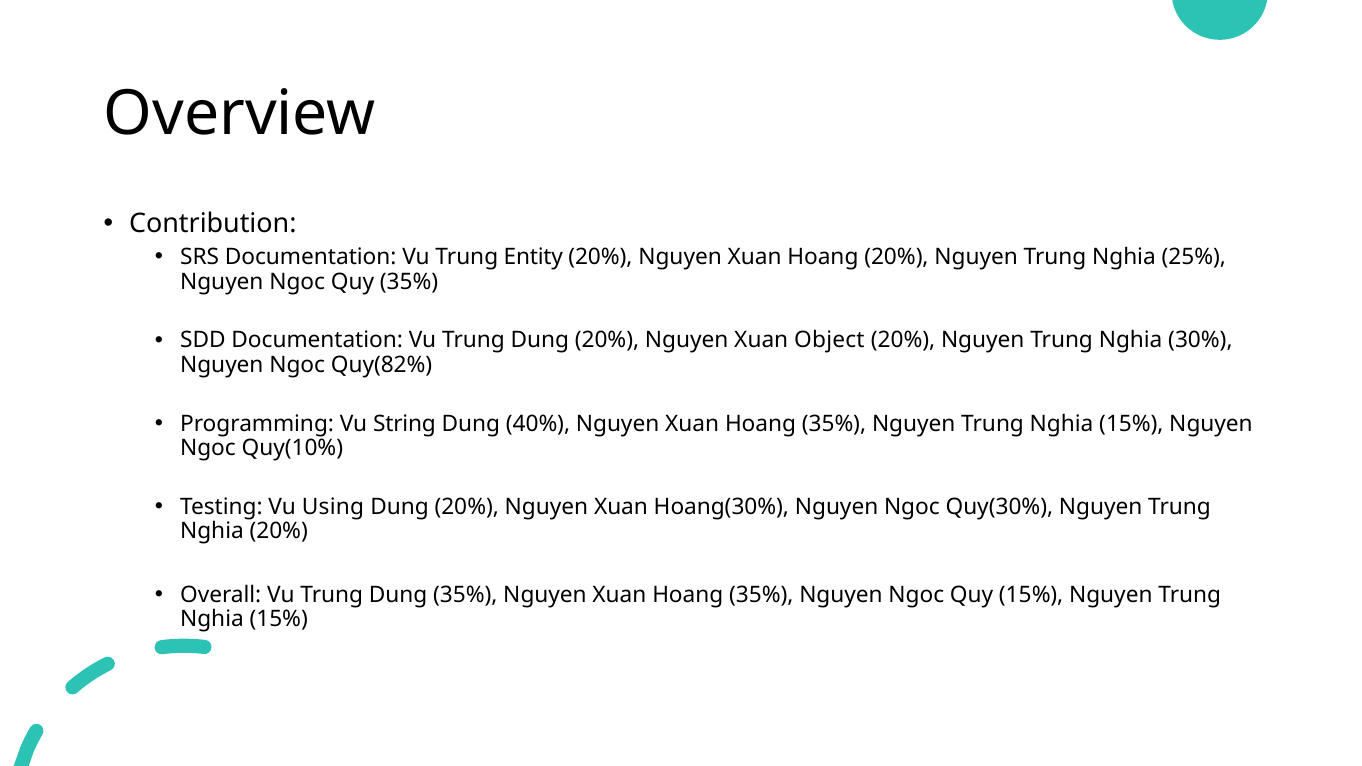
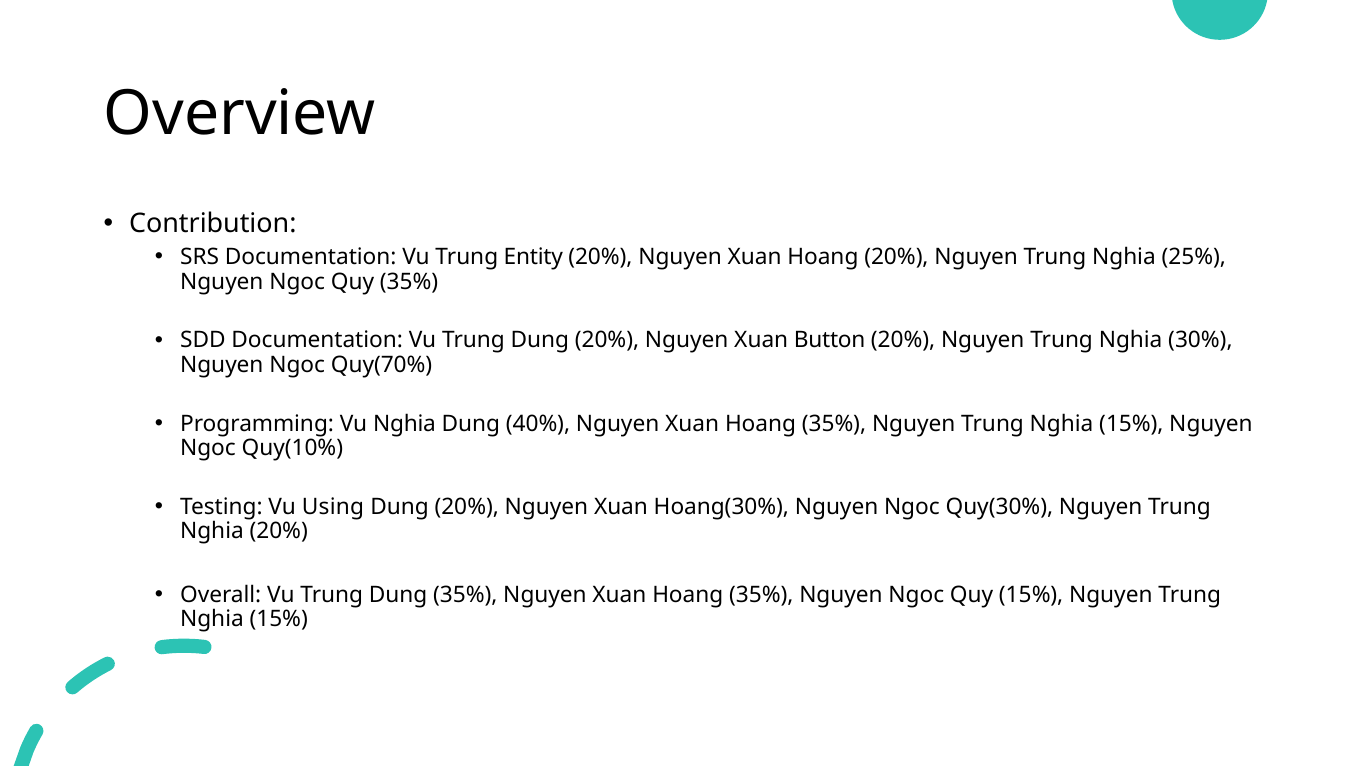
Object: Object -> Button
Quy(82%: Quy(82% -> Quy(70%
Vu String: String -> Nghia
